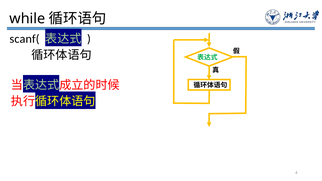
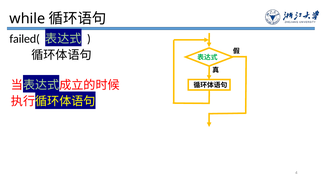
scanf(: scanf( -> failed(
